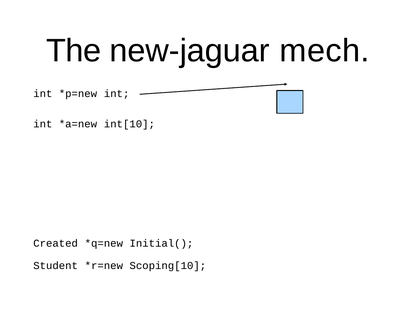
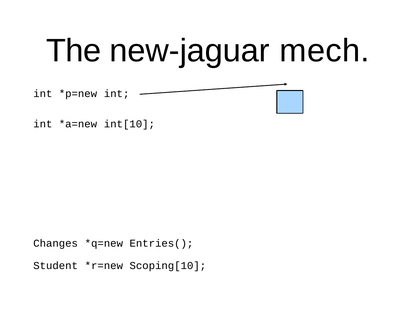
Created: Created -> Changes
Initial(: Initial( -> Entries(
